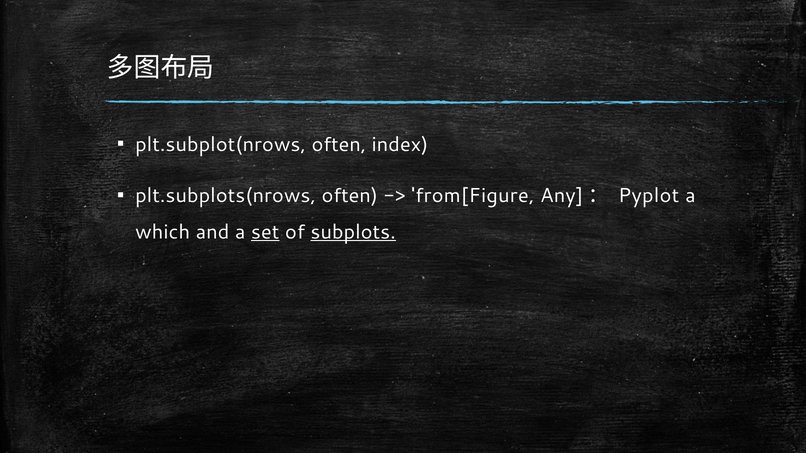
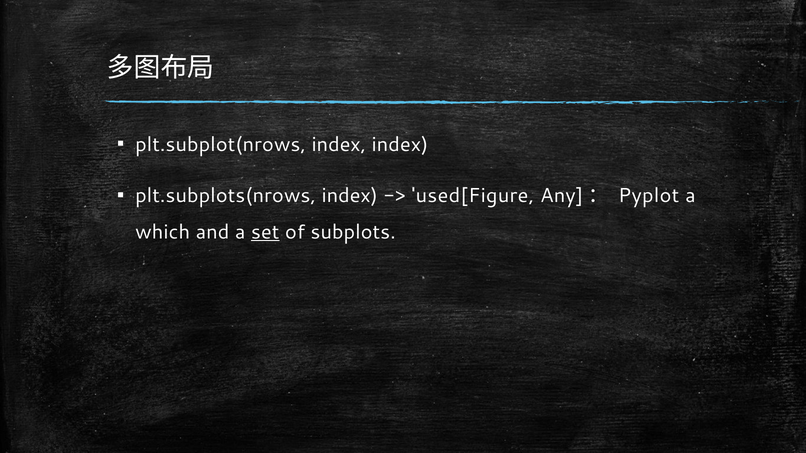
plt.subplot(nrows often: often -> index
plt.subplots(nrows often: often -> index
from[Figure: from[Figure -> used[Figure
subplots underline: present -> none
